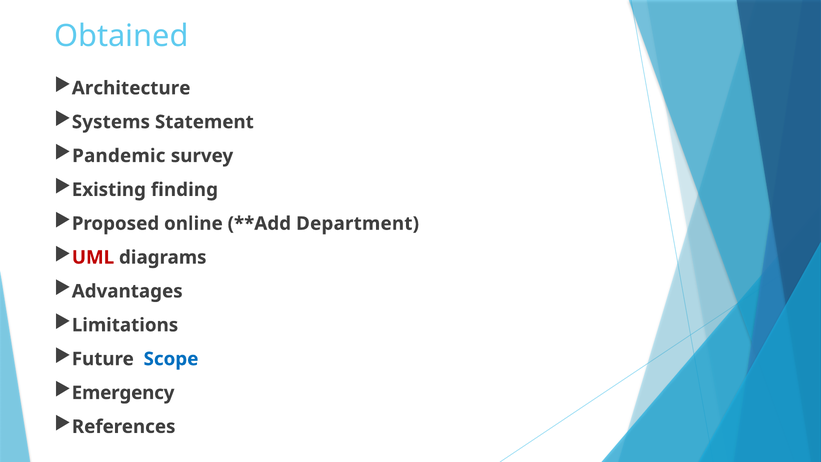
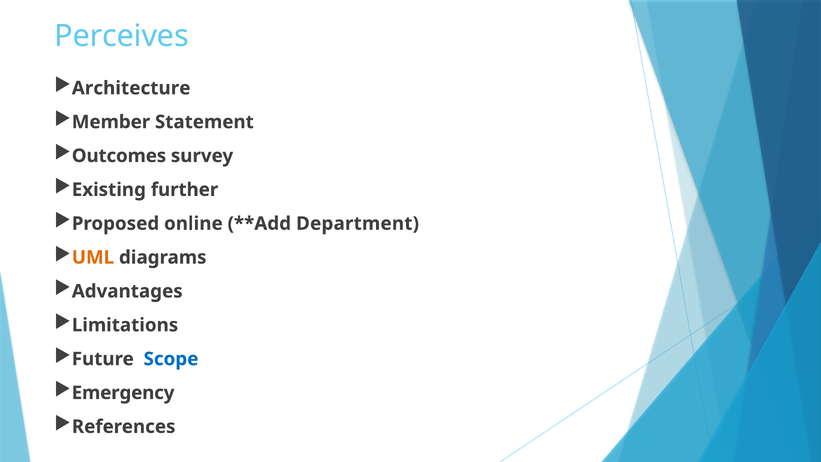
Obtained: Obtained -> Perceives
Systems: Systems -> Member
Pandemic: Pandemic -> Outcomes
finding: finding -> further
UML colour: red -> orange
